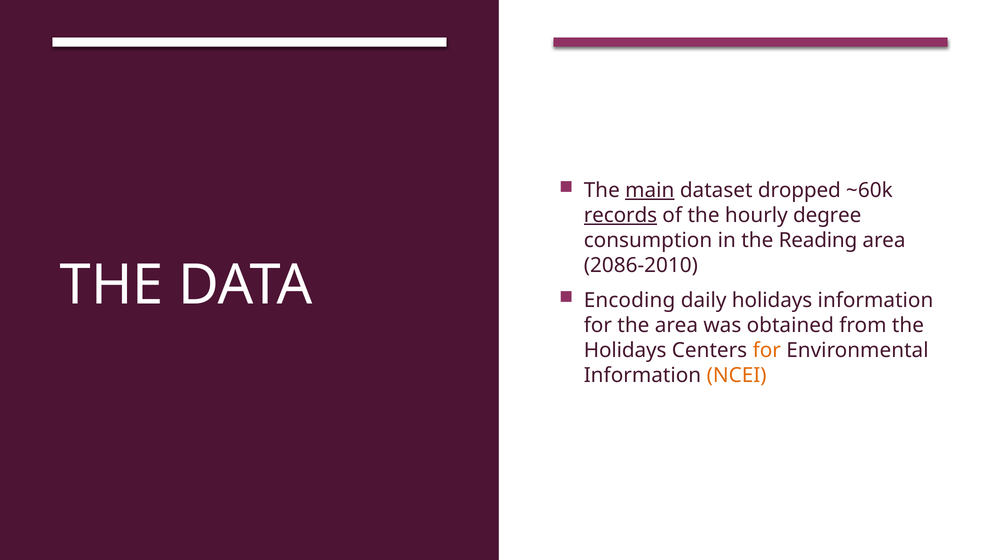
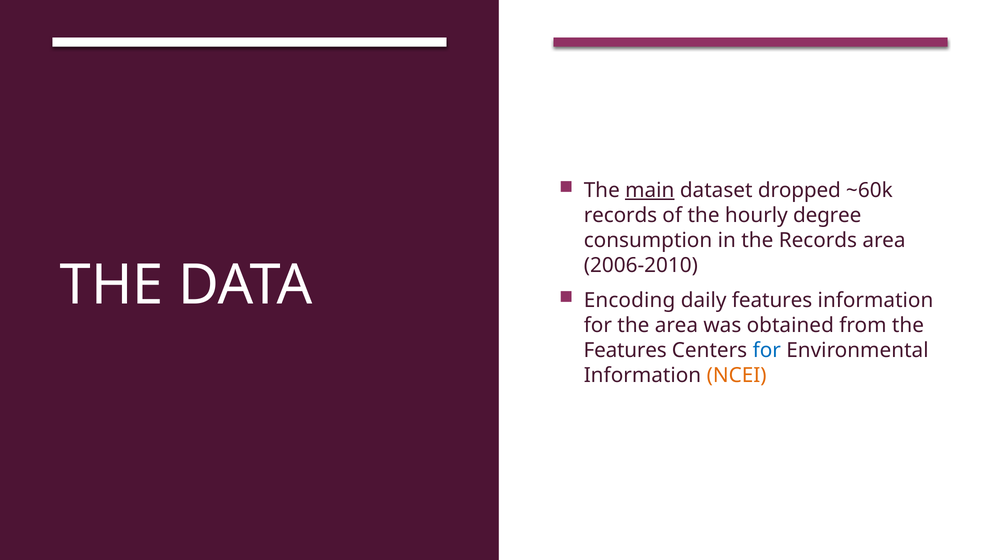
records at (620, 215) underline: present -> none
the Reading: Reading -> Records
2086-2010: 2086-2010 -> 2006-2010
daily holidays: holidays -> features
Holidays at (625, 350): Holidays -> Features
for at (767, 350) colour: orange -> blue
